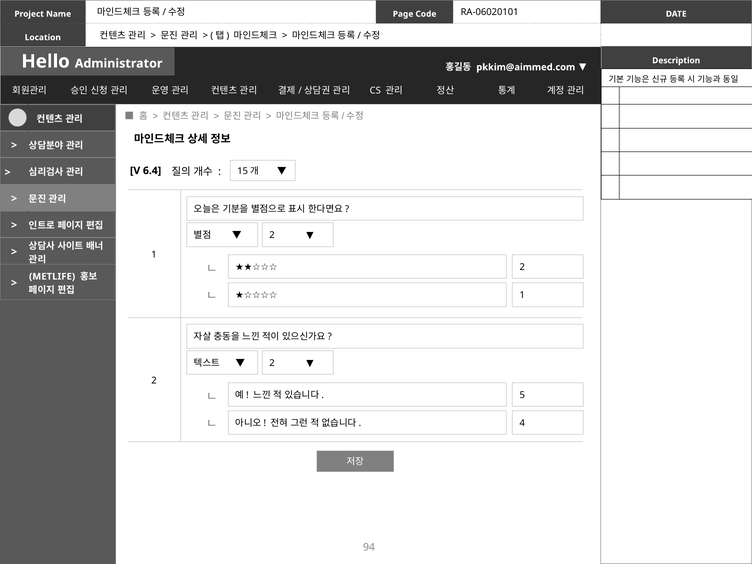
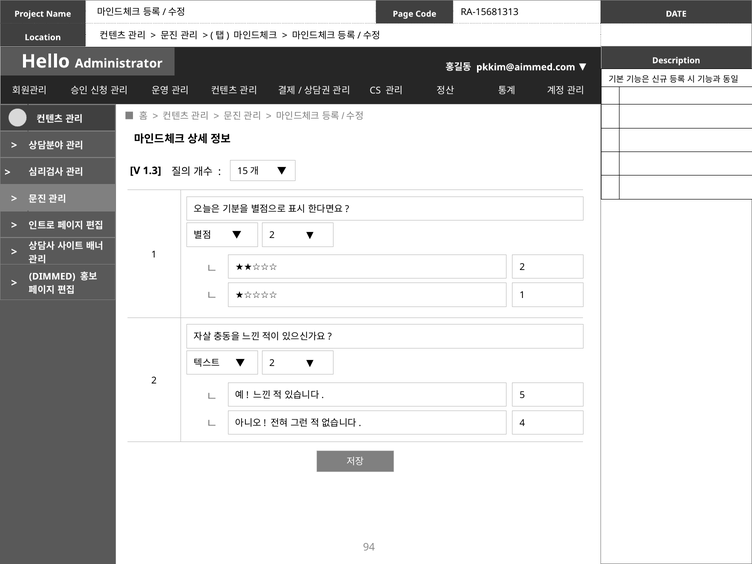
RA-06020101: RA-06020101 -> RA-15681313
6.4: 6.4 -> 1.3
METLIFE: METLIFE -> DIMMED
